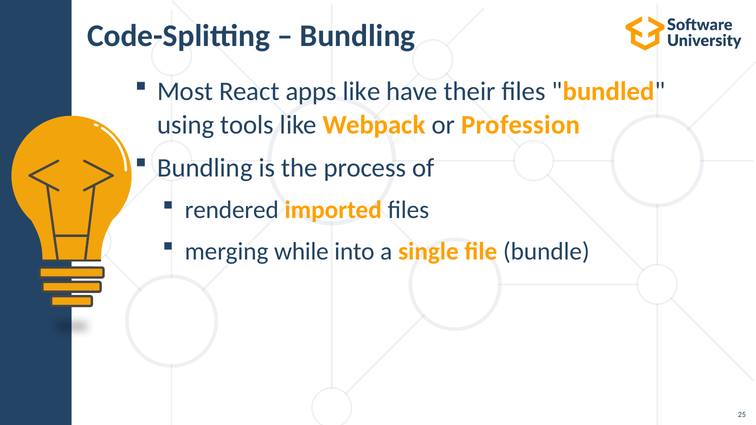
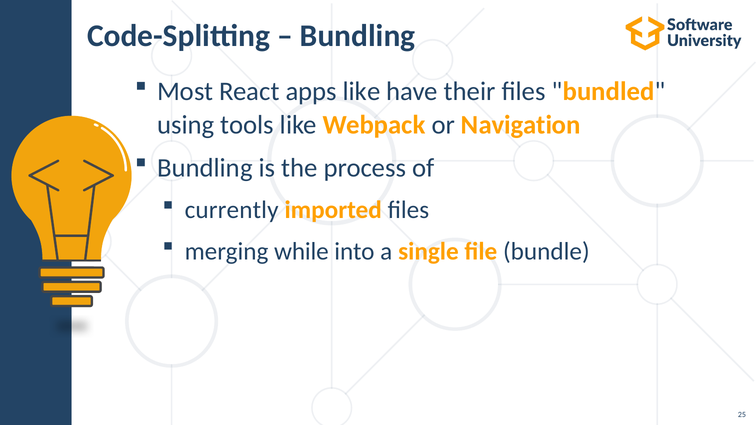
Profession: Profession -> Navigation
rendered: rendered -> currently
